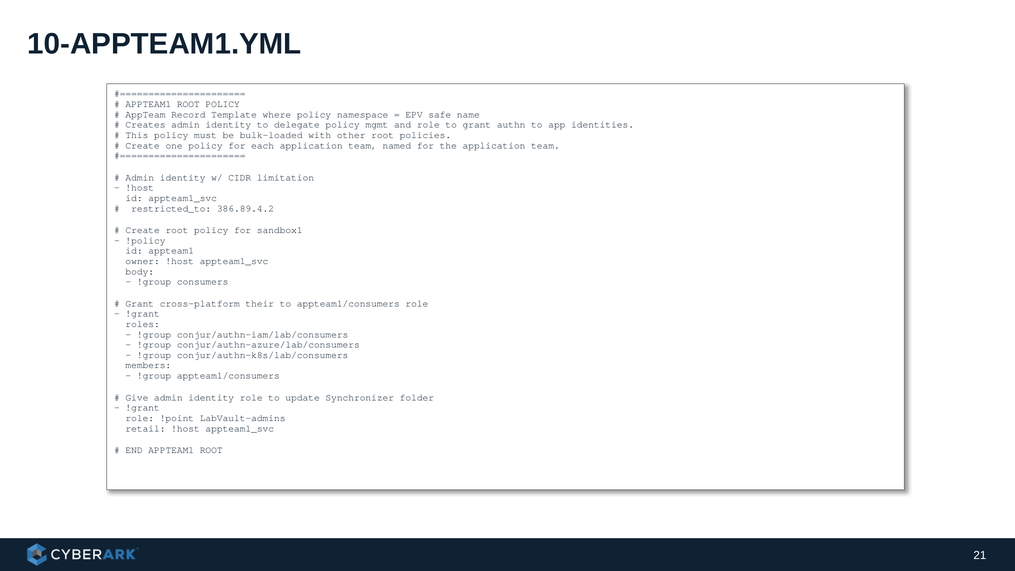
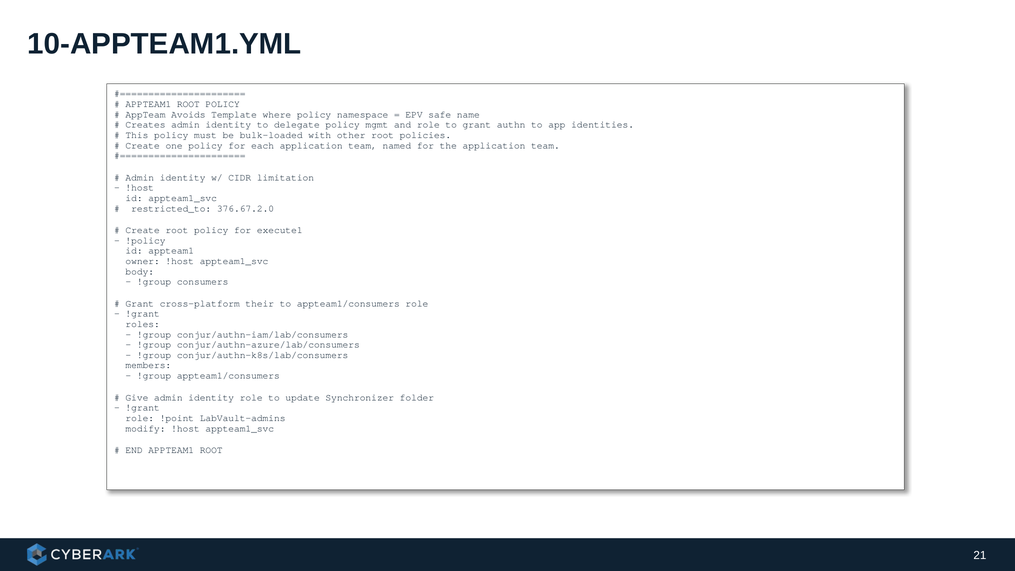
Record: Record -> Avoids
386.89.4.2: 386.89.4.2 -> 376.67.2.0
sandbox1: sandbox1 -> execute1
retail: retail -> modify
